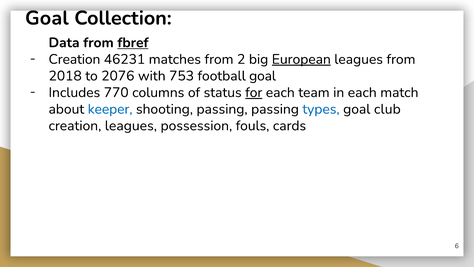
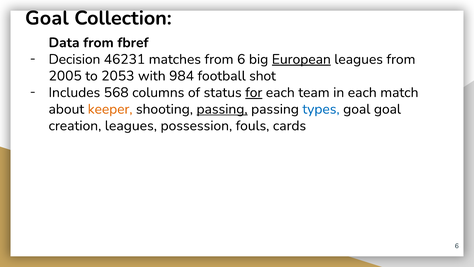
fbref underline: present -> none
Creation at (74, 59): Creation -> Decision
from 2: 2 -> 6
2018: 2018 -> 2005
2076: 2076 -> 2053
753: 753 -> 984
football goal: goal -> shot
770: 770 -> 568
keeper colour: blue -> orange
passing at (222, 109) underline: none -> present
goal club: club -> goal
